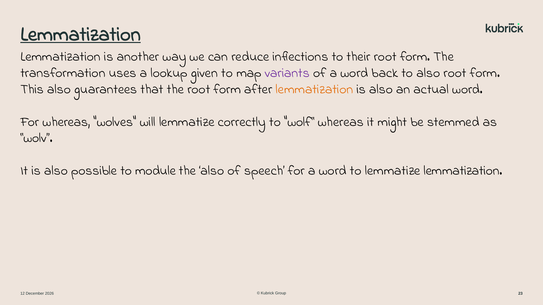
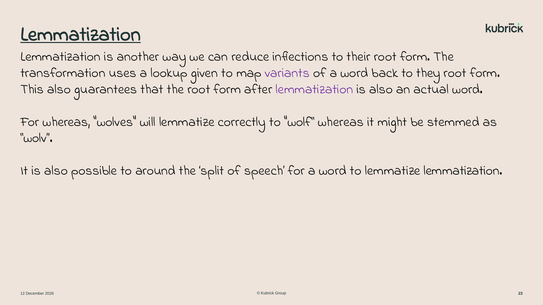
to also: also -> they
lemmatization at (314, 89) colour: orange -> purple
module: module -> around
the also: also -> split
